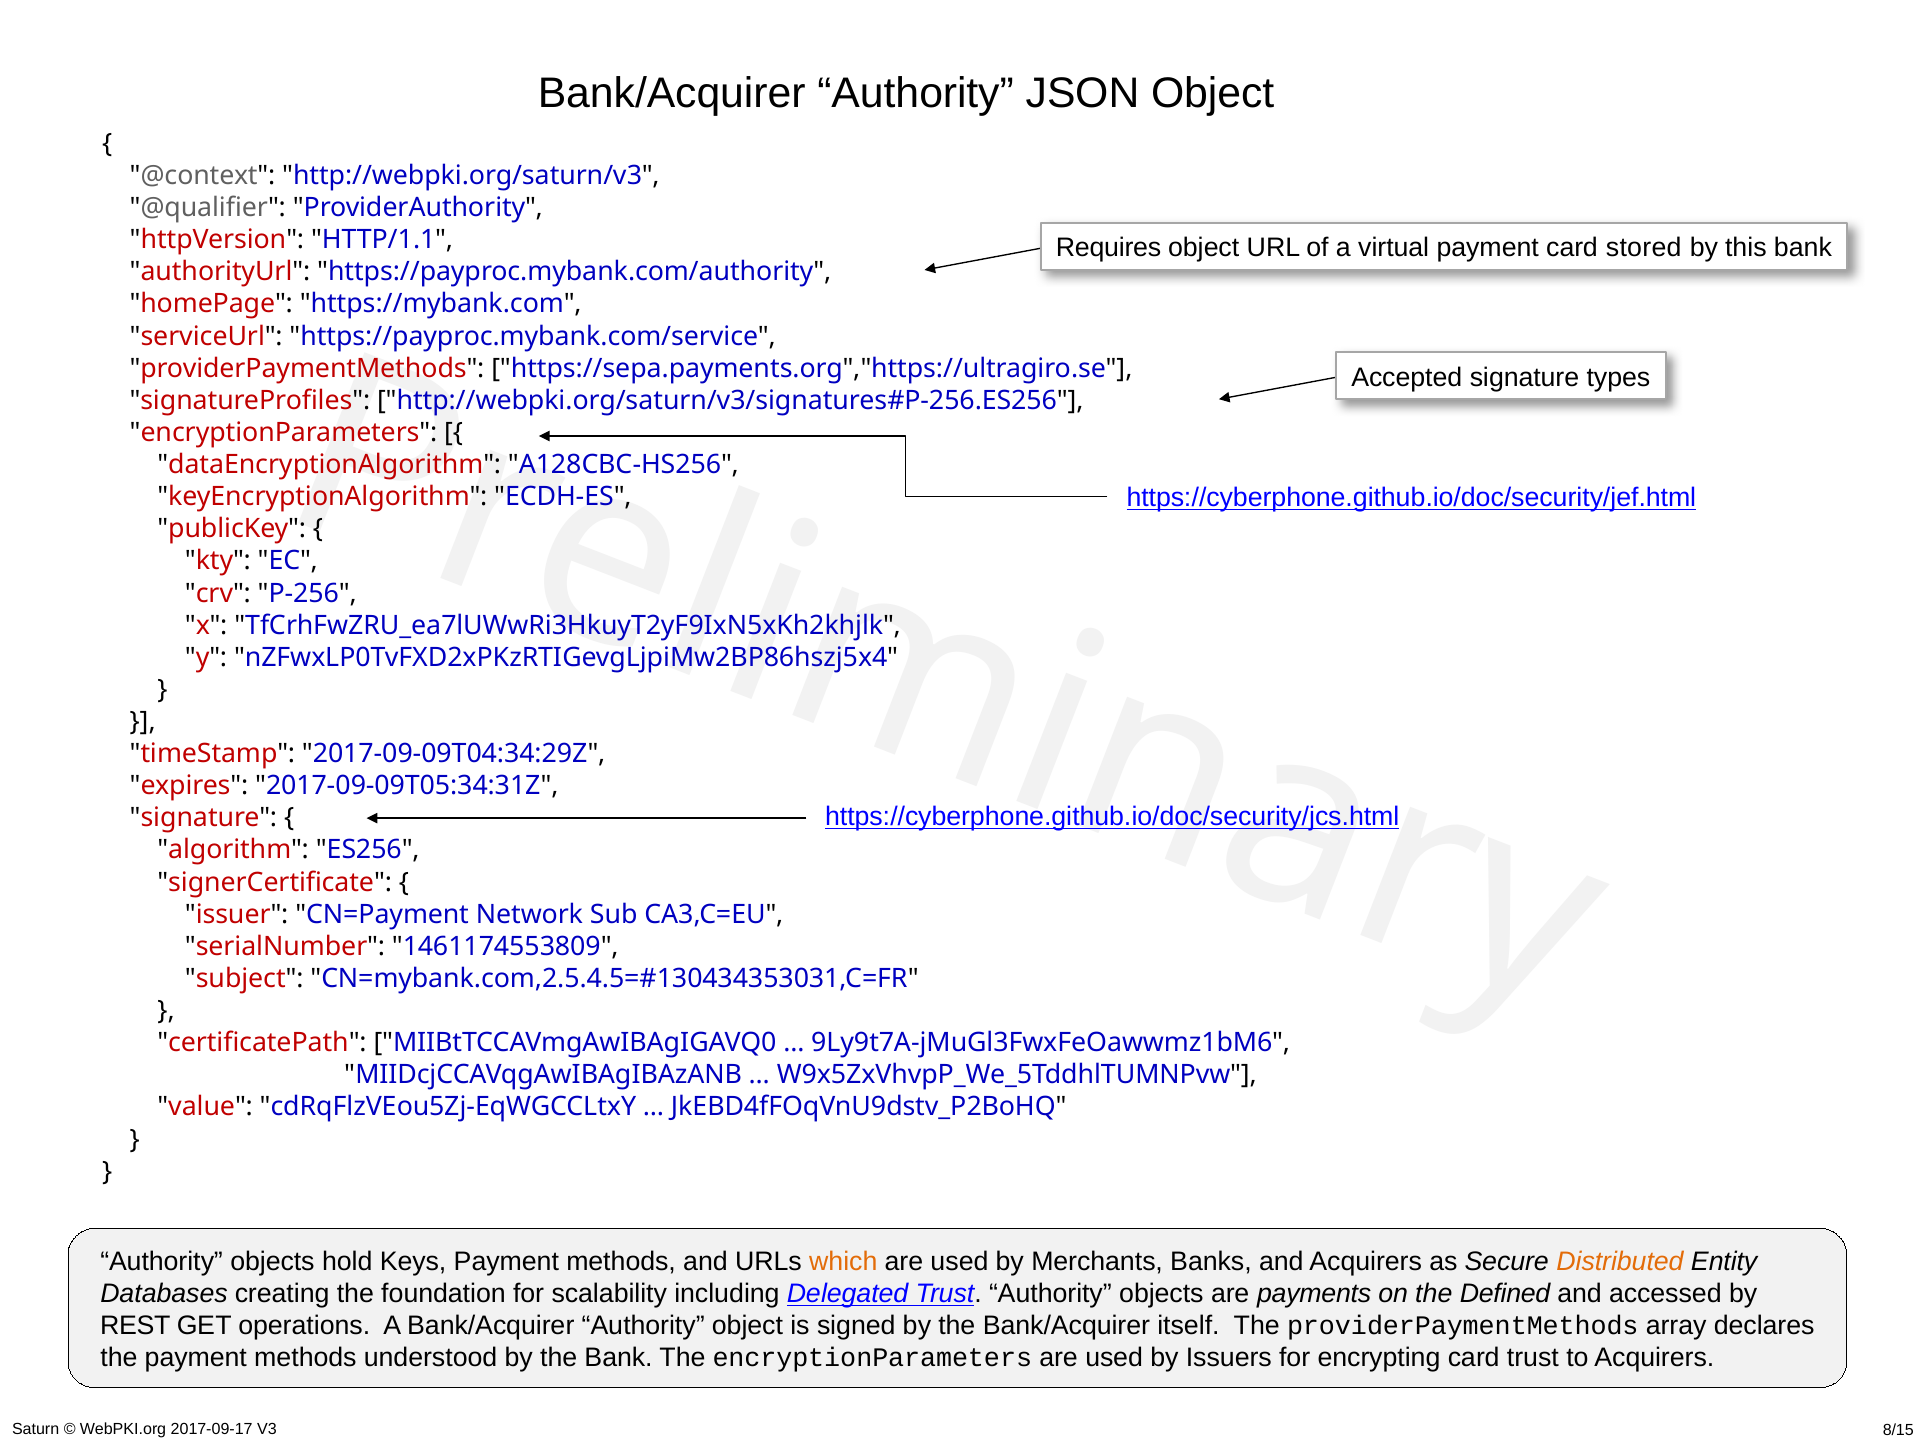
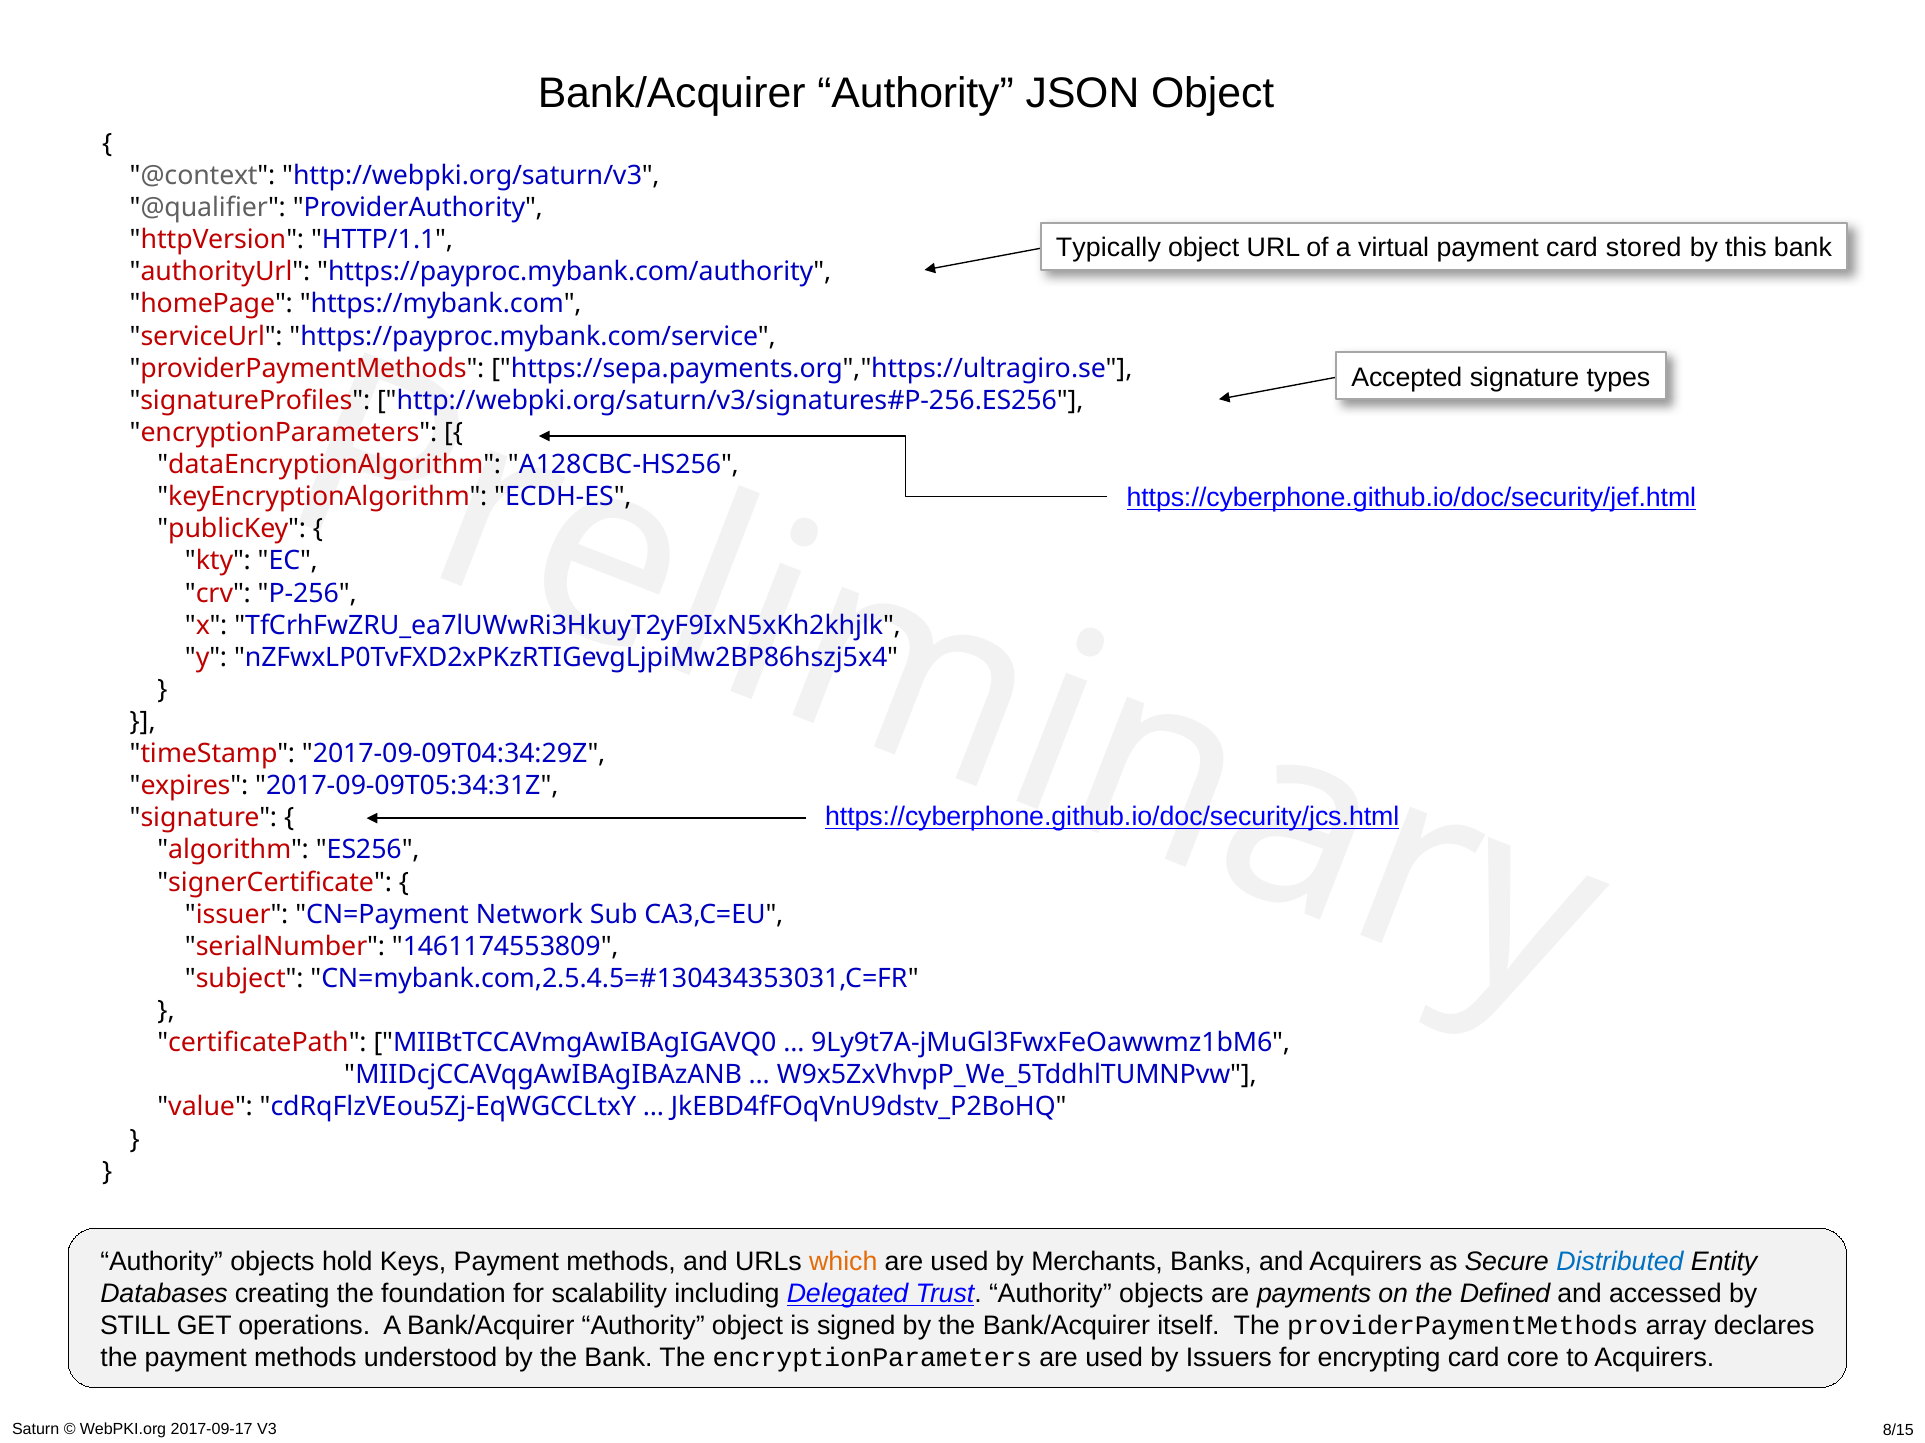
Requires: Requires -> Typically
Distributed colour: orange -> blue
REST: REST -> STILL
card trust: trust -> core
